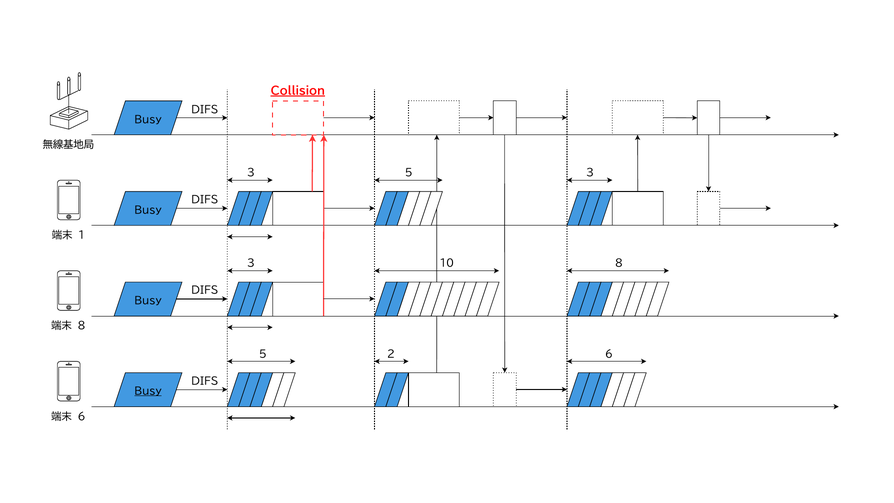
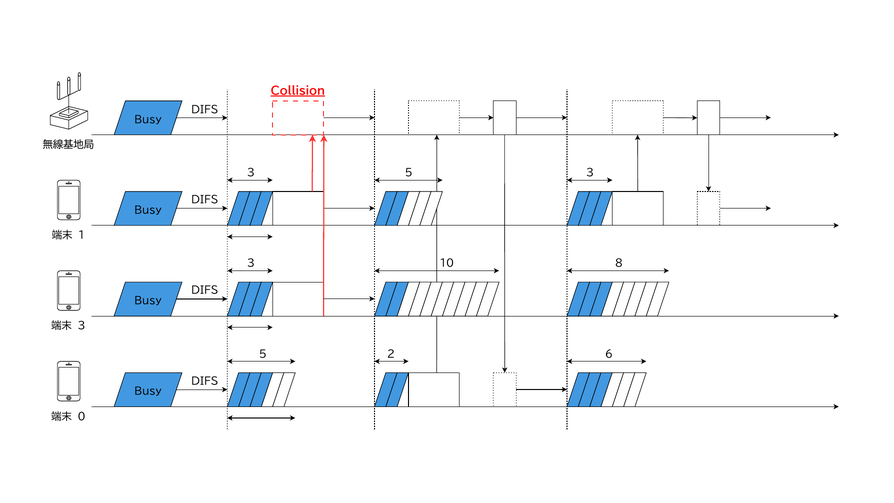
8 at (82, 326): 8 -> 3
Busy at (148, 391) underline: present -> none
6 at (82, 417): 6 -> 0
